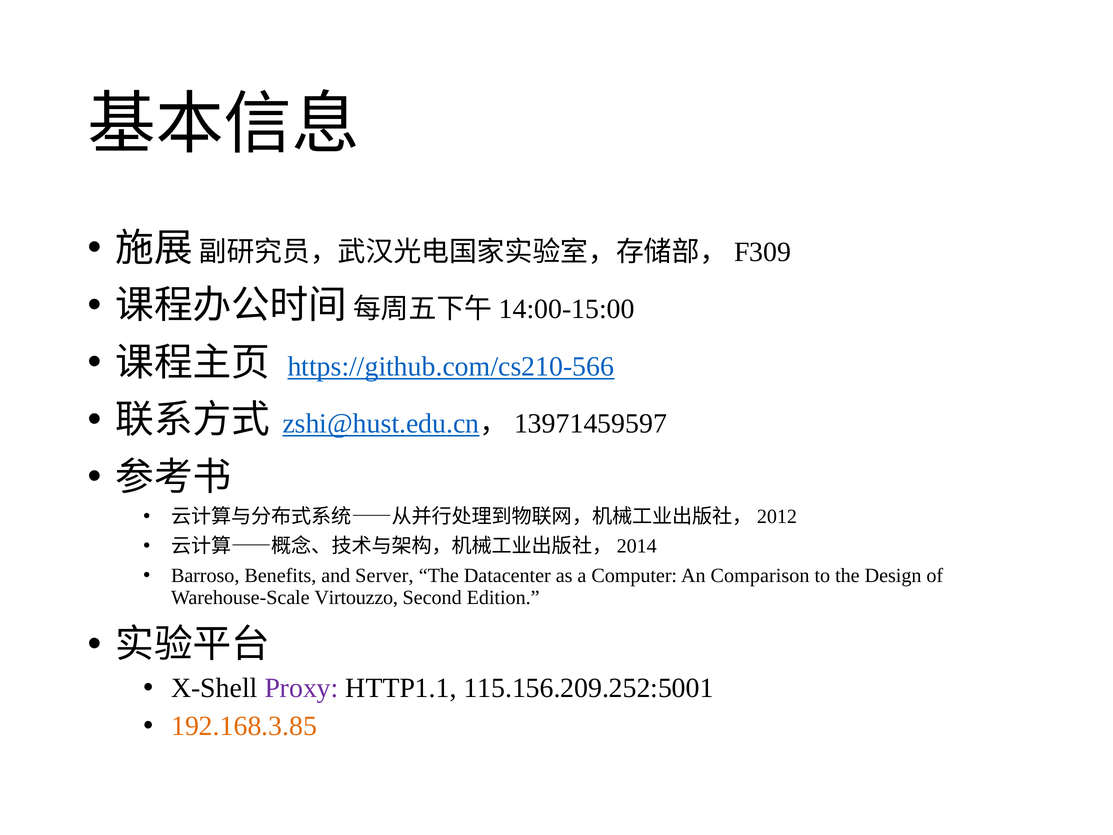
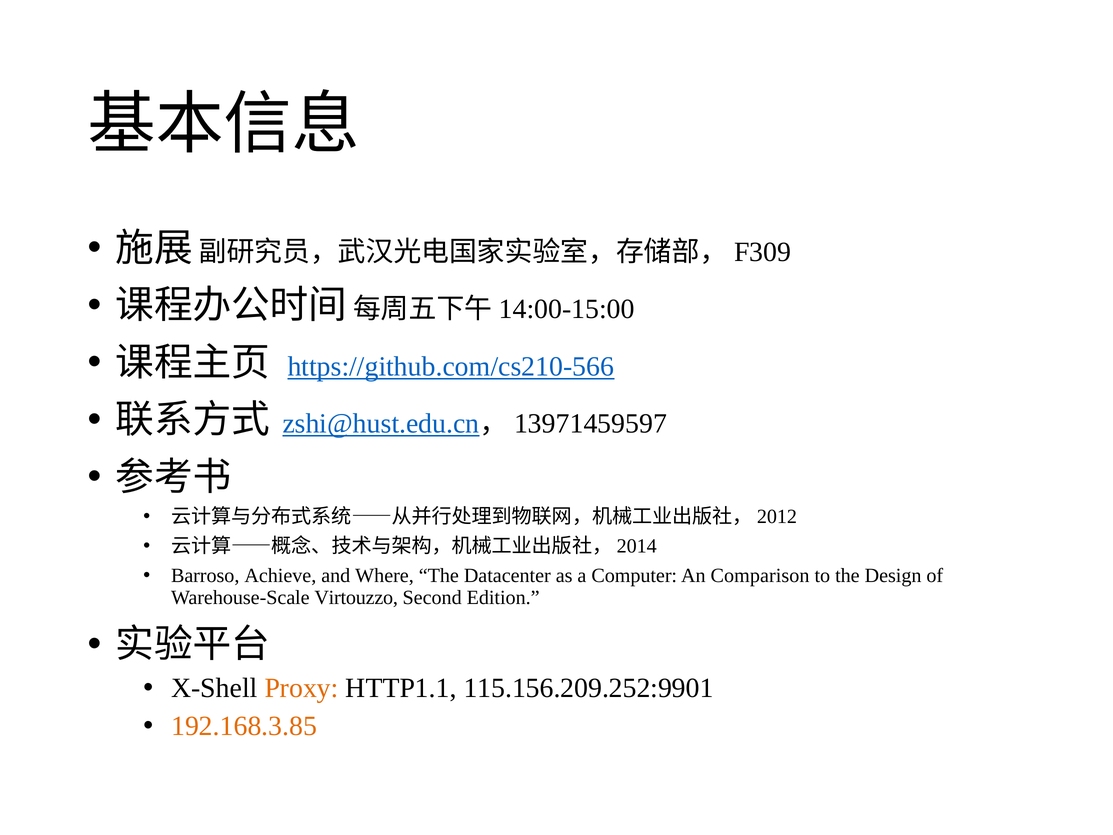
Benefits: Benefits -> Achieve
Server: Server -> Where
Proxy colour: purple -> orange
115.156.209.252:5001: 115.156.209.252:5001 -> 115.156.209.252:9901
